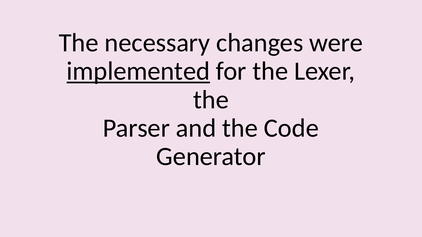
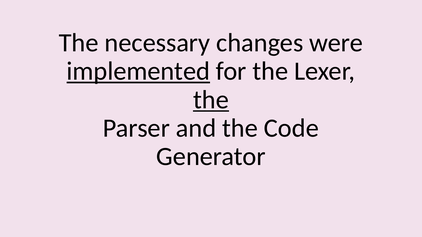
the at (211, 100) underline: none -> present
